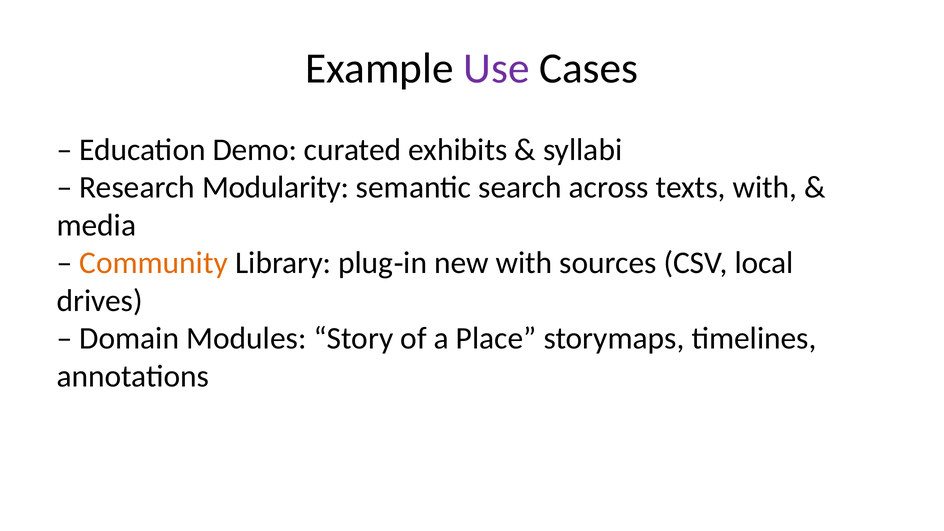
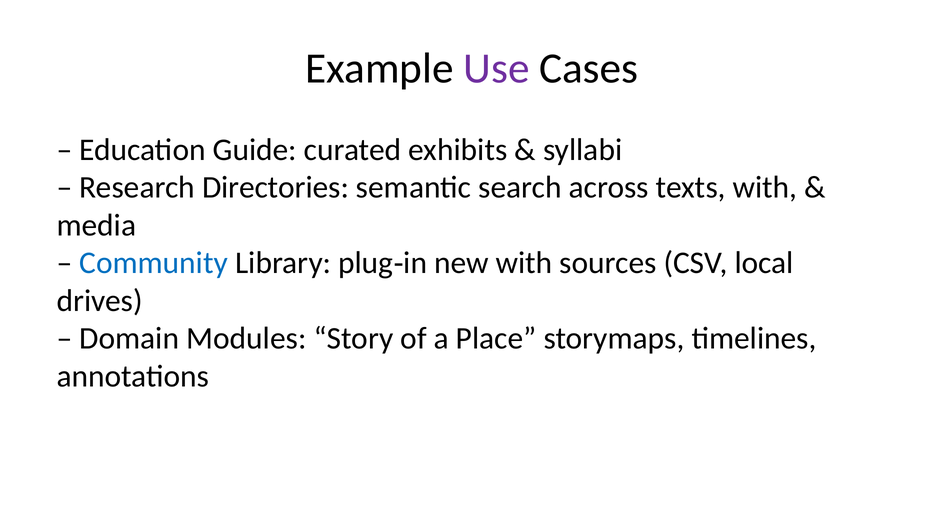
Demo: Demo -> Guide
Modularity: Modularity -> Directories
Community colour: orange -> blue
